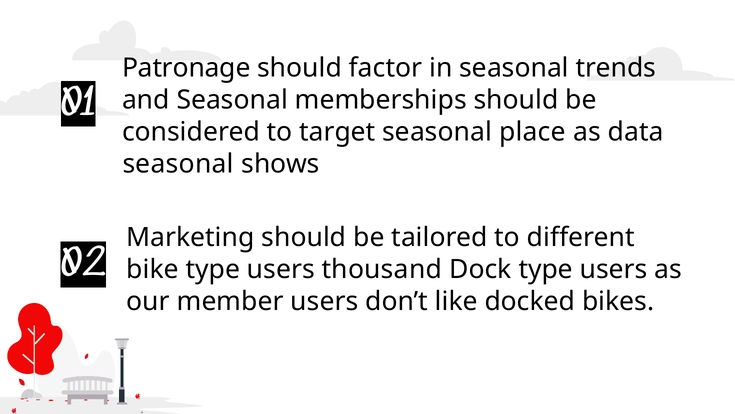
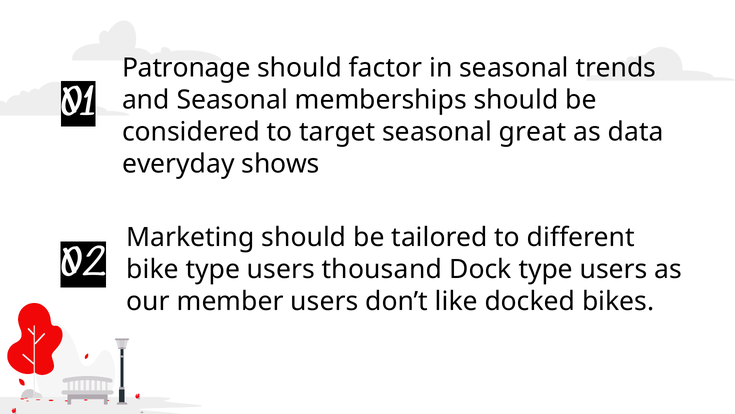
place: place -> great
seasonal at (178, 164): seasonal -> everyday
